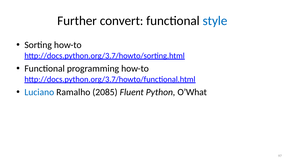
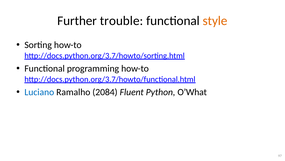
convert: convert -> trouble
style colour: blue -> orange
2085: 2085 -> 2084
